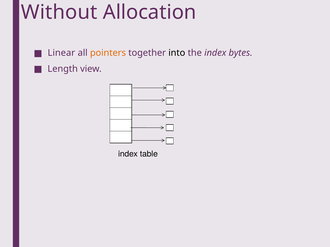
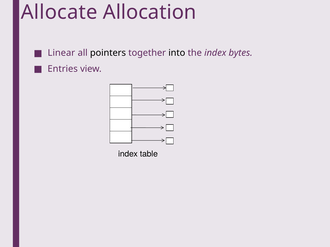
Without: Without -> Allocate
pointers colour: orange -> black
Length: Length -> Entries
